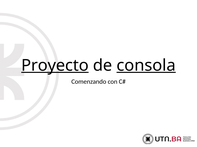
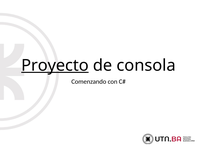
consola underline: present -> none
